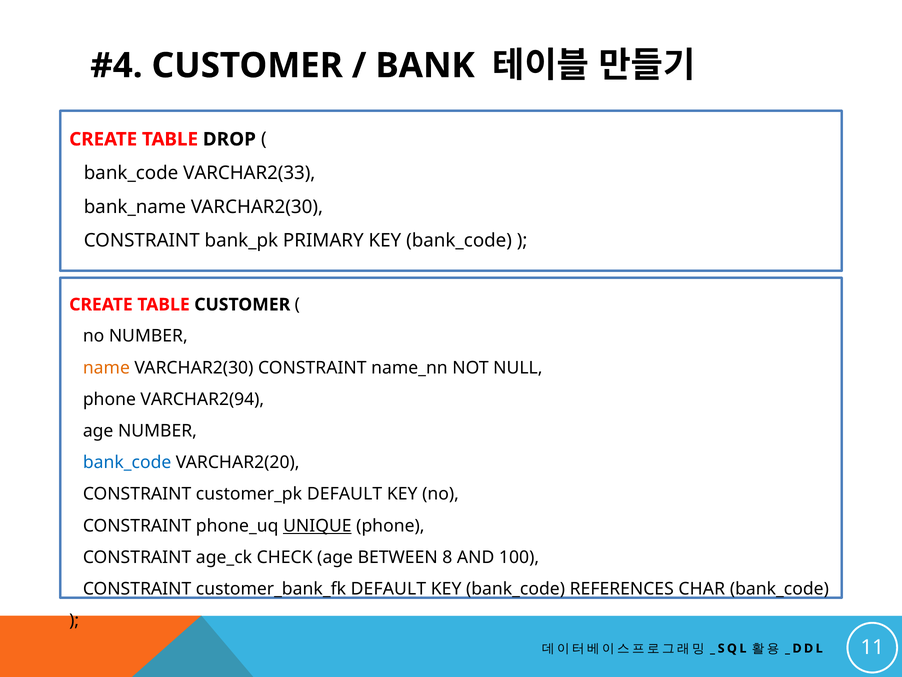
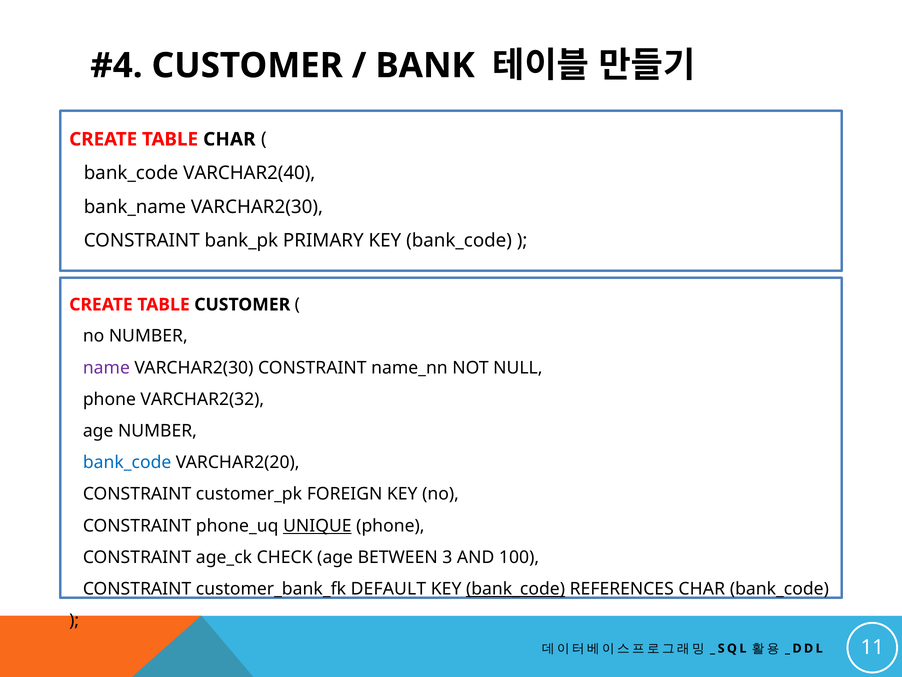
TABLE DROP: DROP -> CHAR
VARCHAR2(33: VARCHAR2(33 -> VARCHAR2(40
name colour: orange -> purple
VARCHAR2(94: VARCHAR2(94 -> VARCHAR2(32
customer_pk DEFAULT: DEFAULT -> FOREIGN
8: 8 -> 3
bank_code at (516, 589) underline: none -> present
